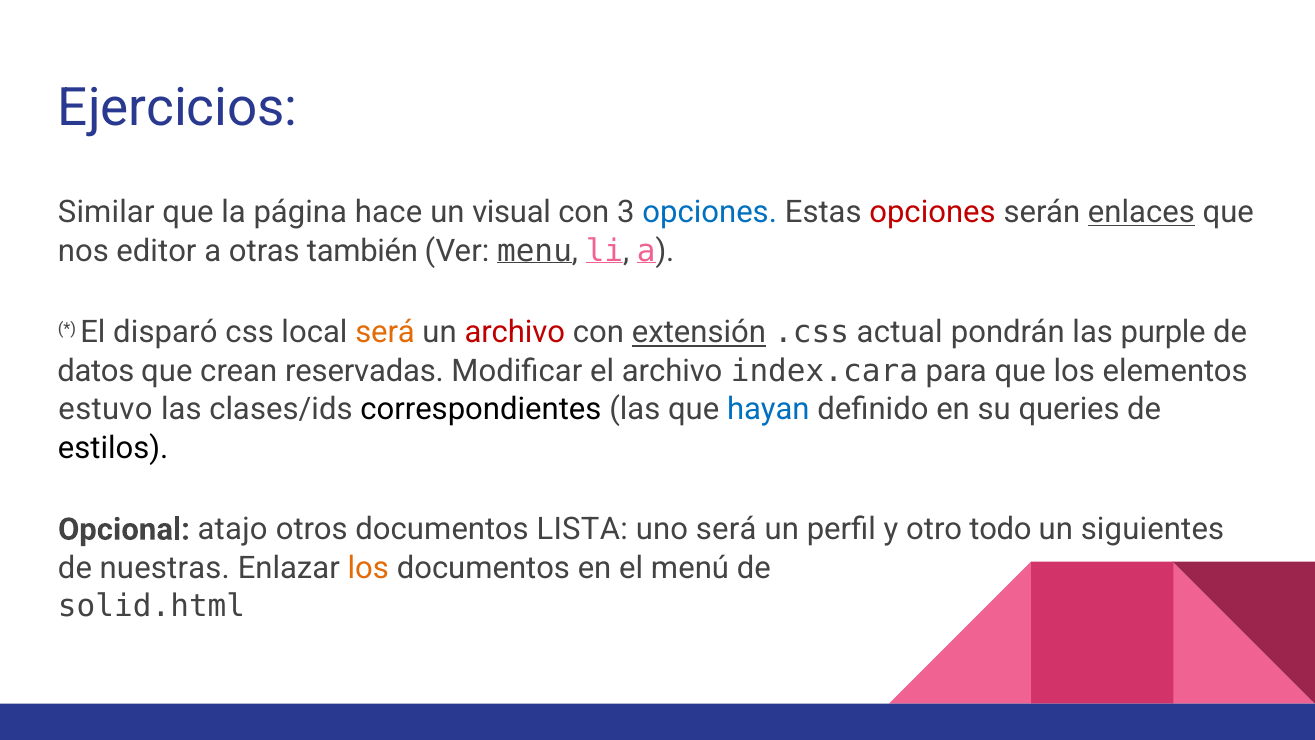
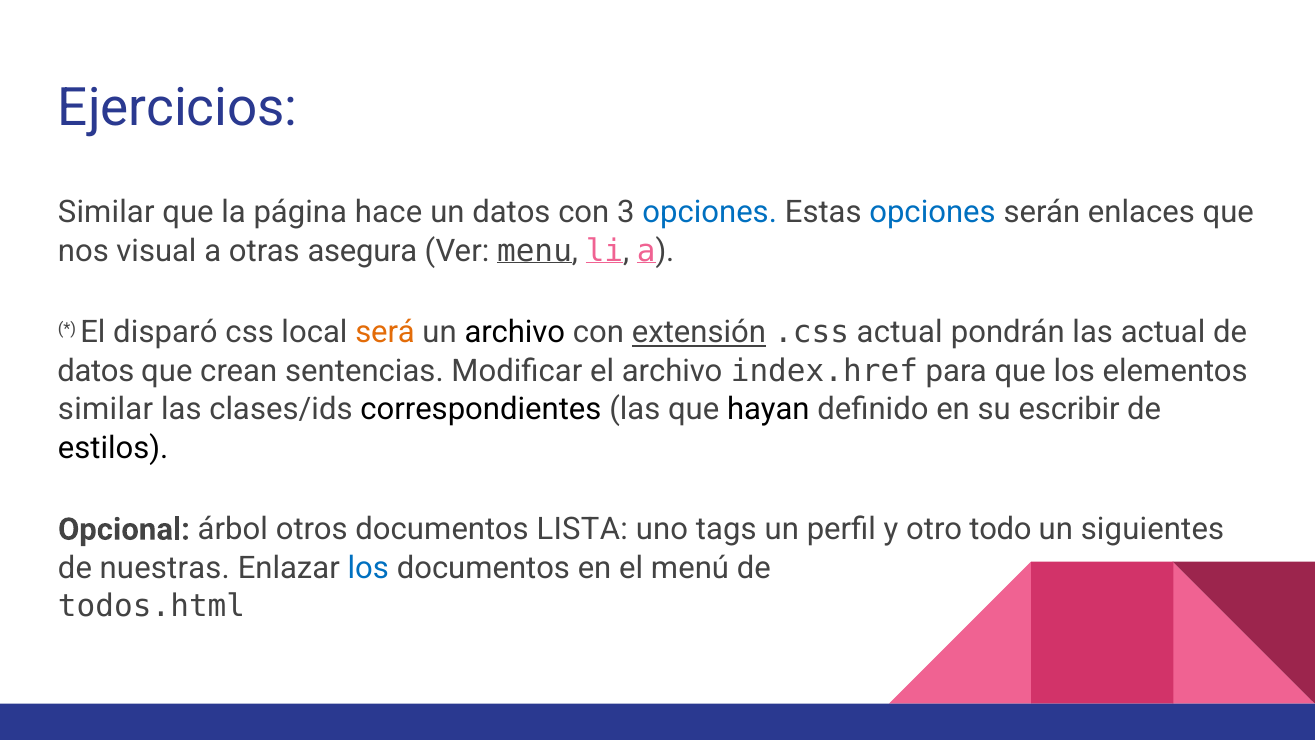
un visual: visual -> datos
opciones at (933, 212) colour: red -> blue
enlaces underline: present -> none
editor: editor -> visual
también: también -> asegura
archivo at (515, 332) colour: red -> black
las purple: purple -> actual
reservadas: reservadas -> sentencias
index.cara: index.cara -> index.href
estuvo at (106, 409): estuvo -> similar
hayan colour: blue -> black
queries: queries -> escribir
atajo: atajo -> árbol
uno será: será -> tags
los at (368, 568) colour: orange -> blue
solid.html: solid.html -> todos.html
